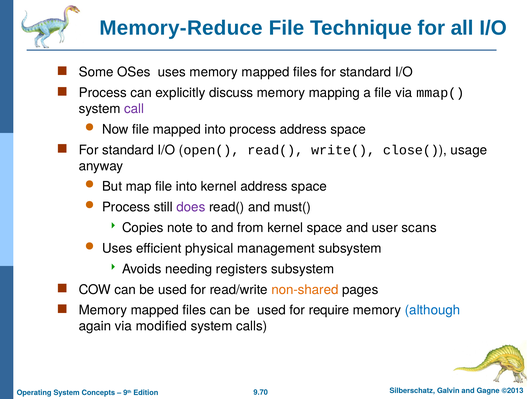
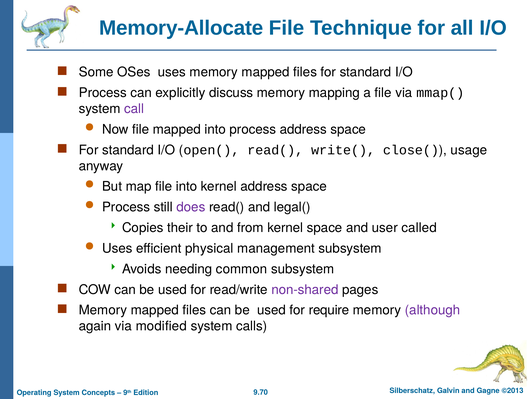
Memory-Reduce: Memory-Reduce -> Memory-Allocate
must(: must( -> legal(
note: note -> their
scans: scans -> called
registers: registers -> common
non-shared colour: orange -> purple
although colour: blue -> purple
